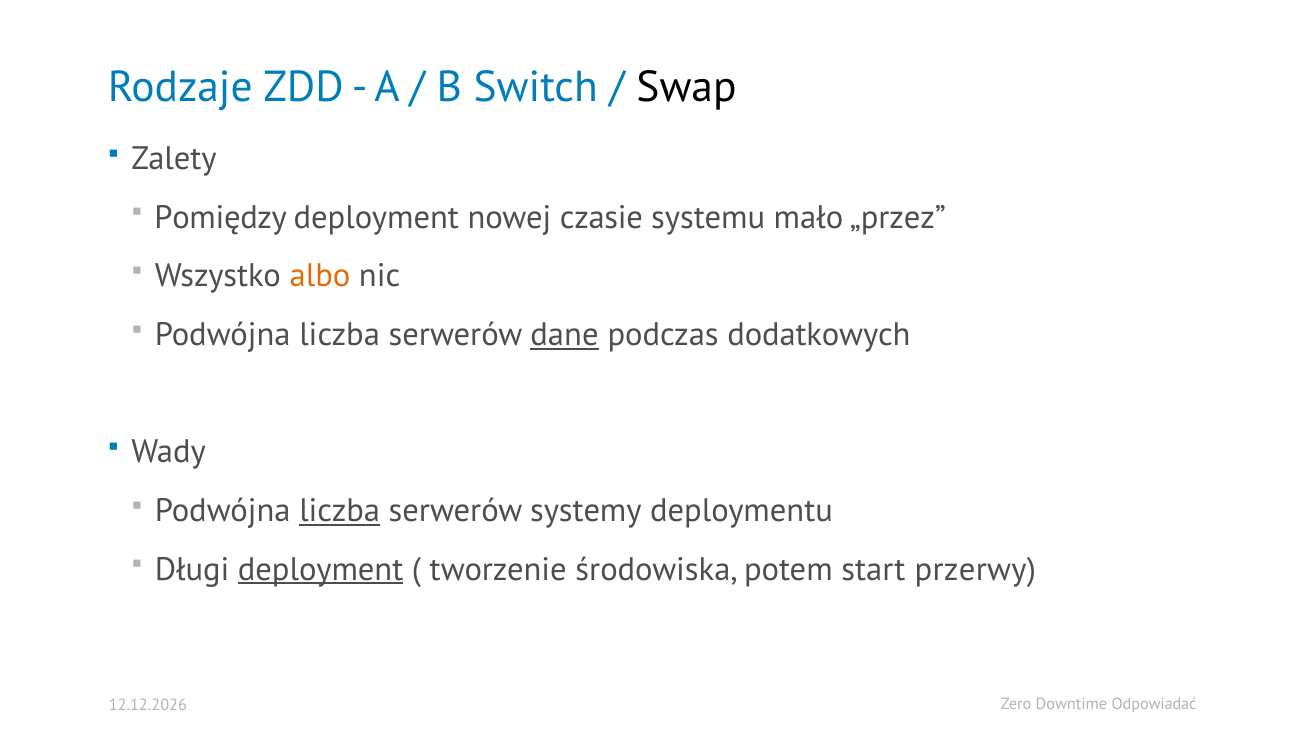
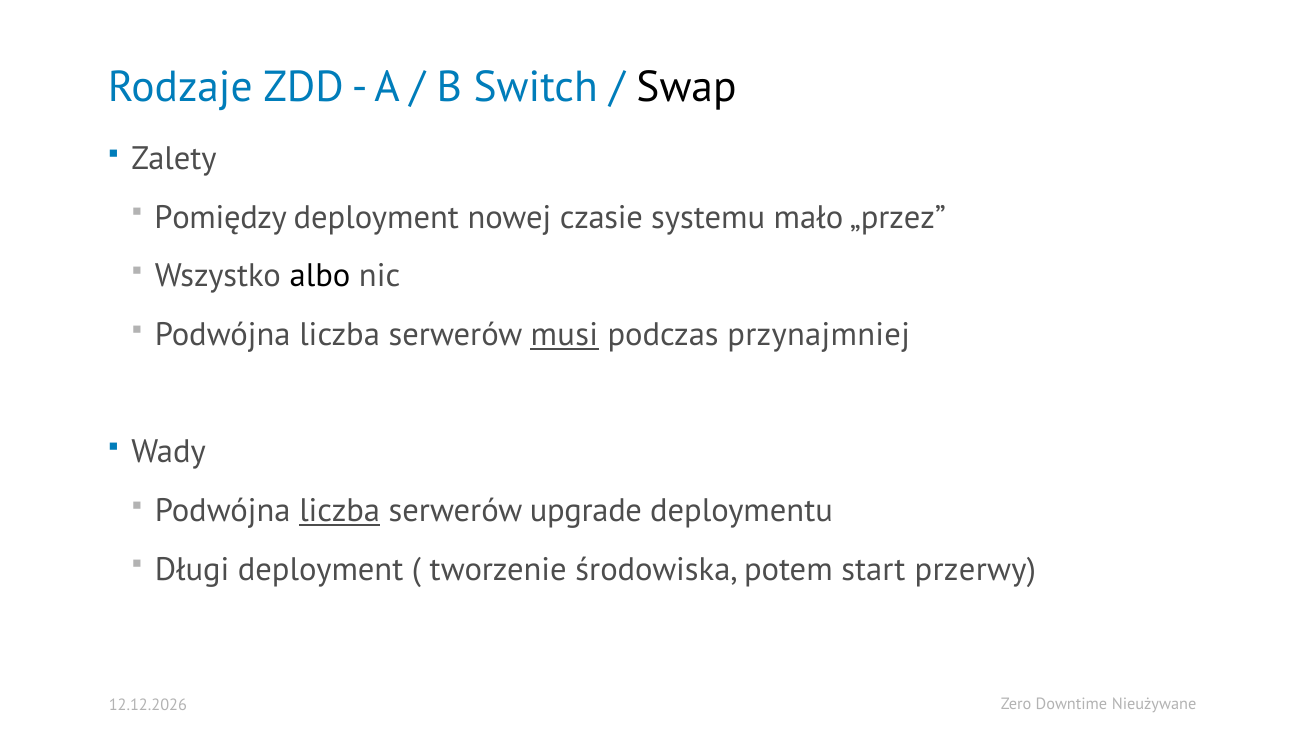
albo colour: orange -> black
dane: dane -> musi
dodatkowych: dodatkowych -> przynajmniej
systemy: systemy -> upgrade
deployment at (321, 570) underline: present -> none
Odpowiadać: Odpowiadać -> Nieużywane
